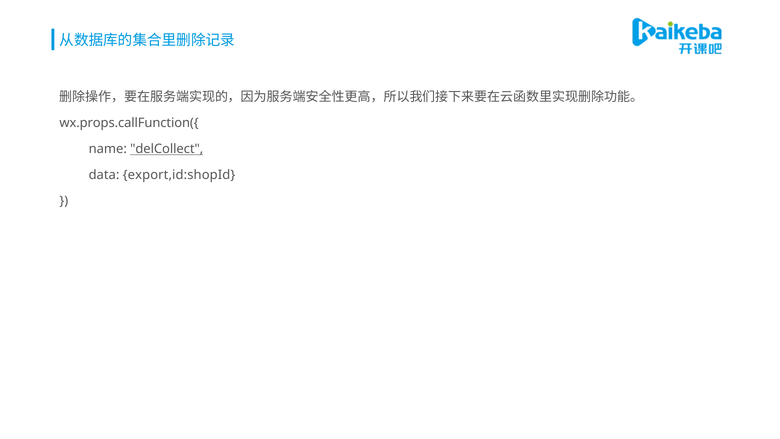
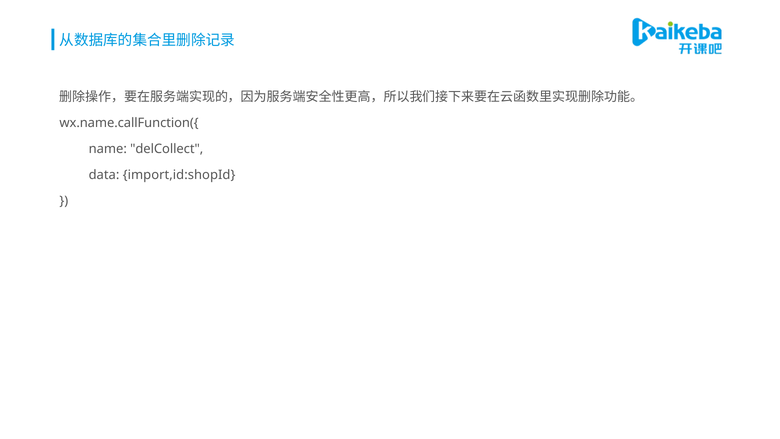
wx.props.callFunction({: wx.props.callFunction({ -> wx.name.callFunction({
delCollect underline: present -> none
export,id:shopId: export,id:shopId -> import,id:shopId
